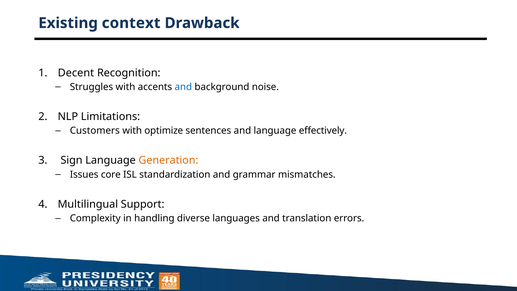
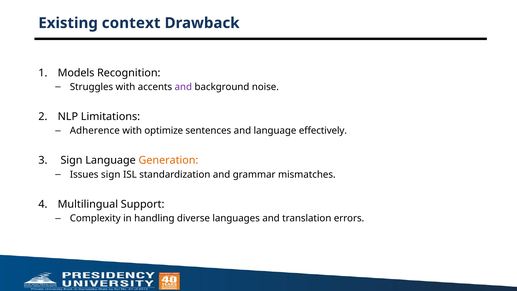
Decent: Decent -> Models
and at (183, 87) colour: blue -> purple
Customers: Customers -> Adherence
Issues core: core -> sign
